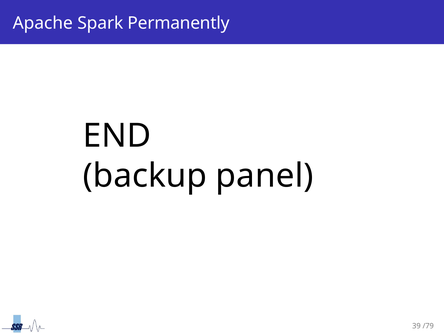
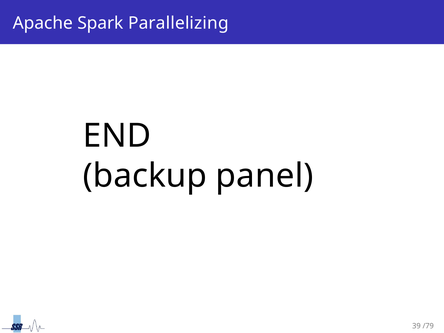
Permanently: Permanently -> Parallelizing
